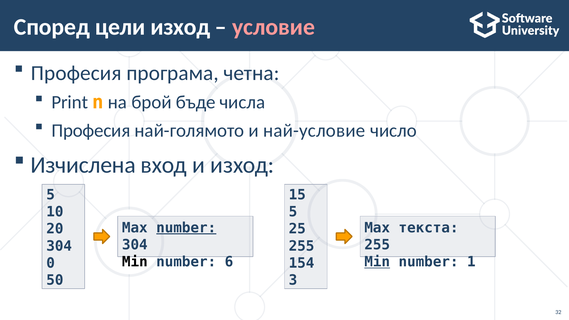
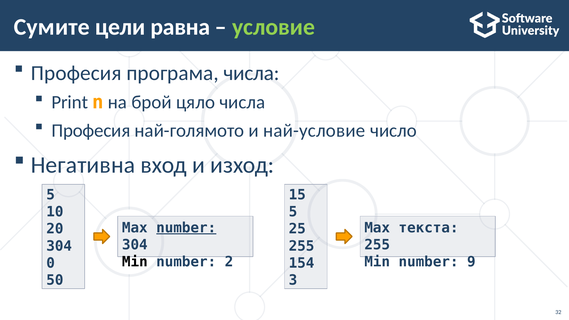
Според: Според -> Сумите
цели изход: изход -> равна
условие colour: pink -> light green
програма четна: четна -> числа
бъде: бъде -> цяло
Изчислена: Изчислена -> Негативна
6: 6 -> 2
Min at (377, 262) underline: present -> none
1: 1 -> 9
